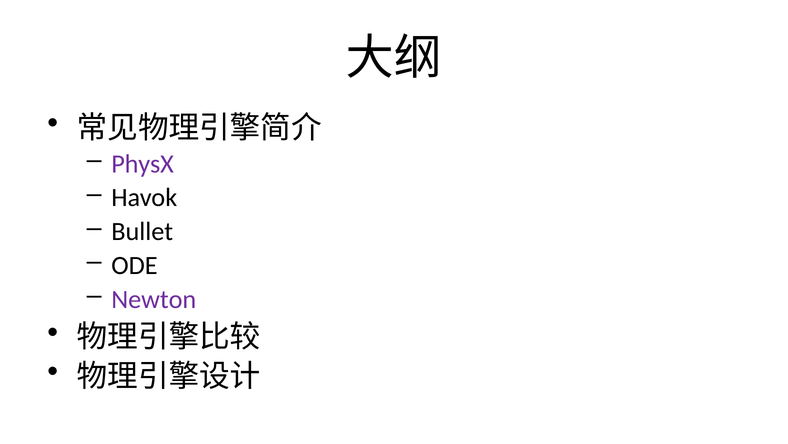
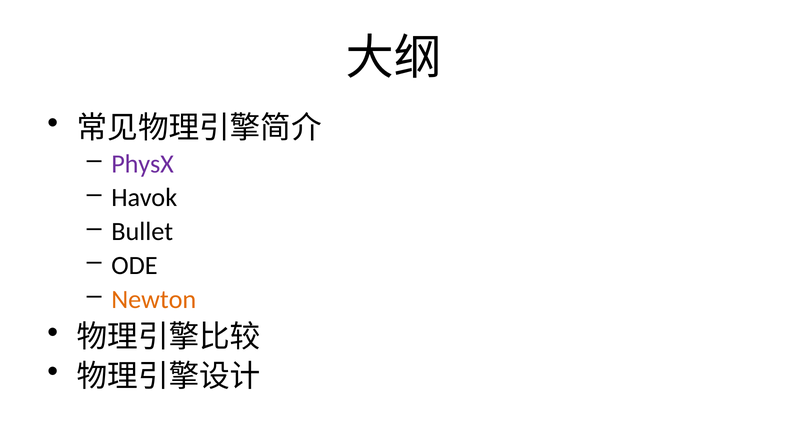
Newton colour: purple -> orange
